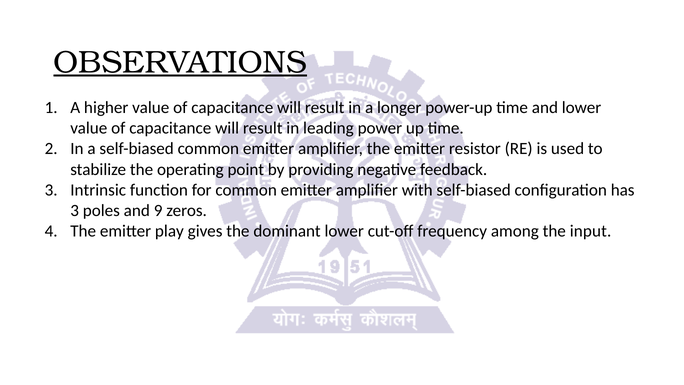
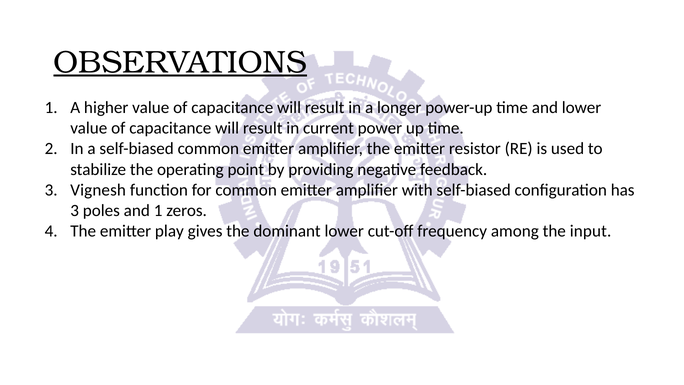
leading: leading -> current
Intrinsic: Intrinsic -> Vignesh
and 9: 9 -> 1
